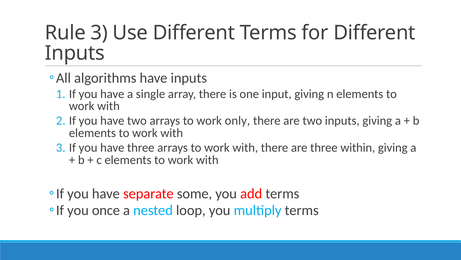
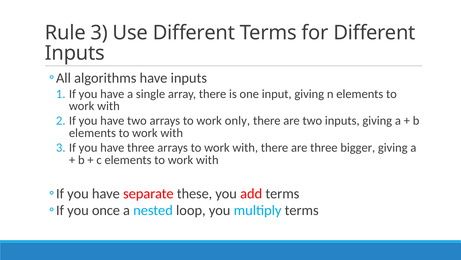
within: within -> bigger
some: some -> these
